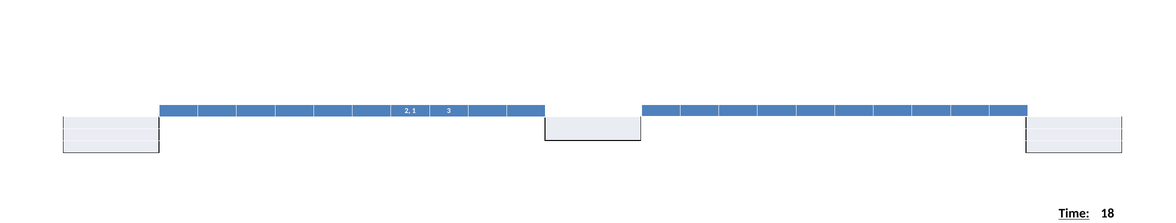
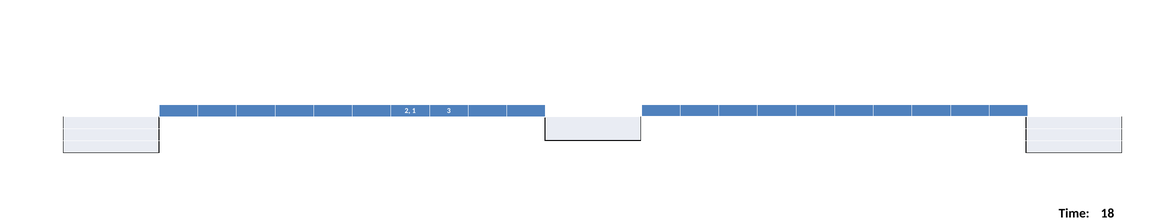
Time underline: present -> none
